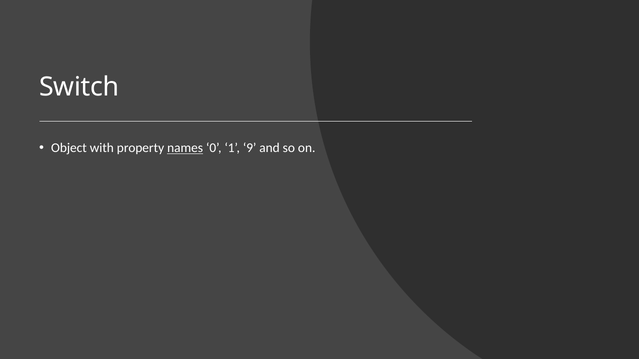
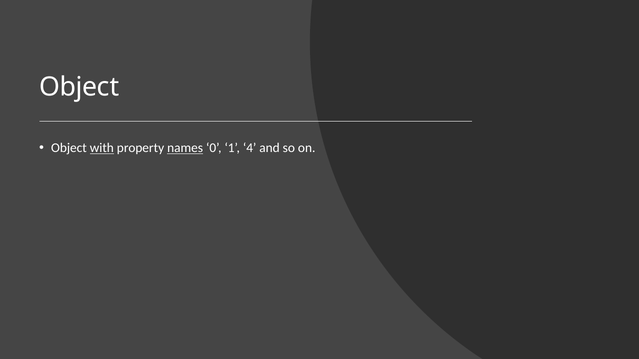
Switch at (79, 87): Switch -> Object
with underline: none -> present
9: 9 -> 4
